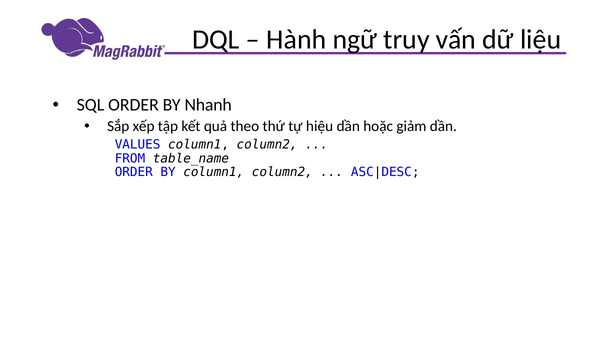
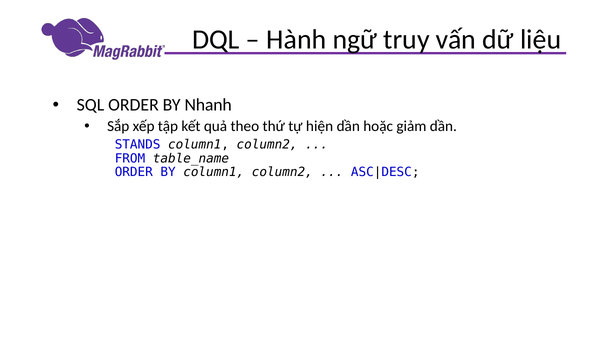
hiệu: hiệu -> hiện
VALUES: VALUES -> STANDS
